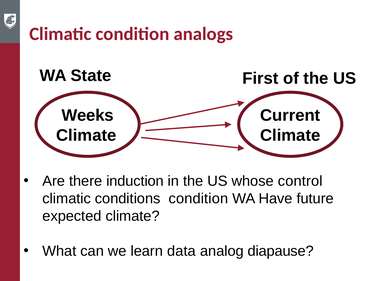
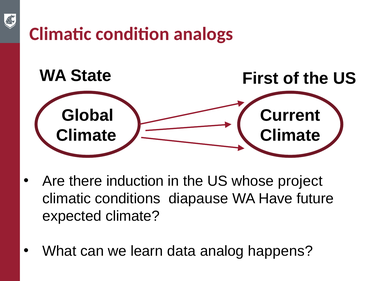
Weeks: Weeks -> Global
control: control -> project
conditions condition: condition -> diapause
diapause: diapause -> happens
